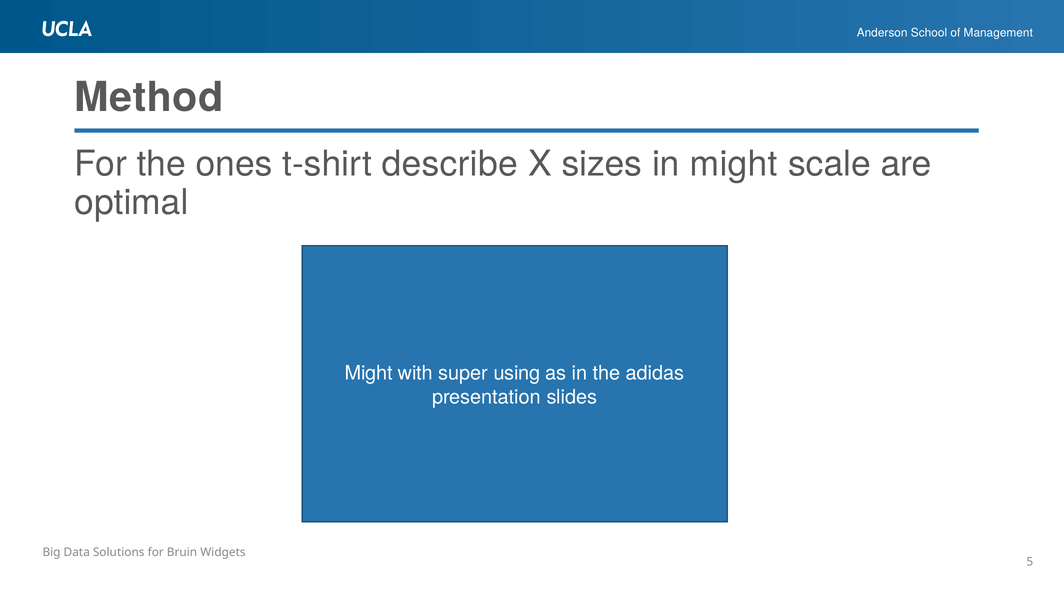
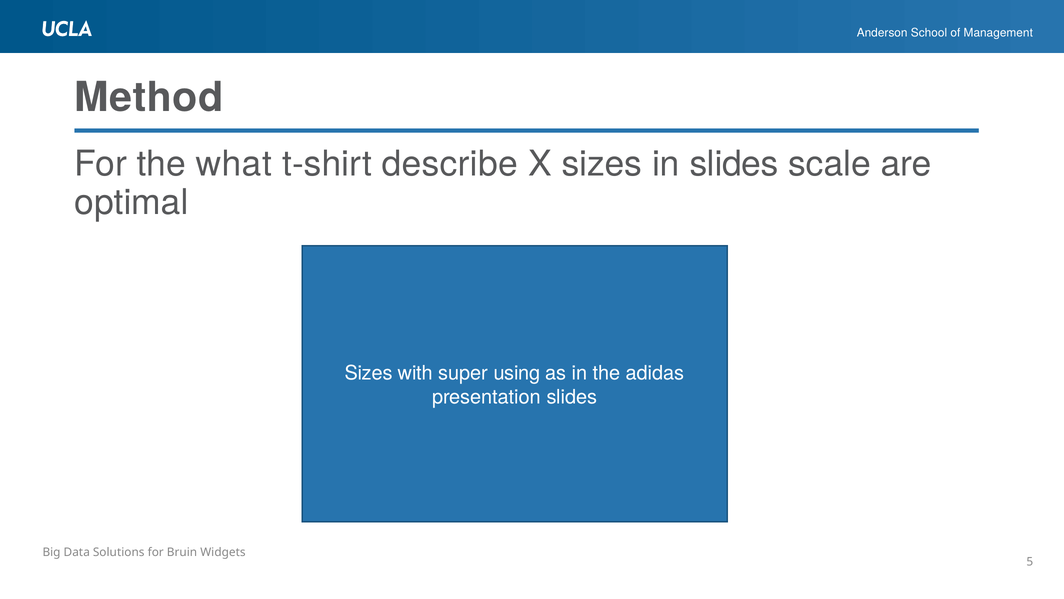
ones: ones -> what
in might: might -> slides
Might at (369, 373): Might -> Sizes
